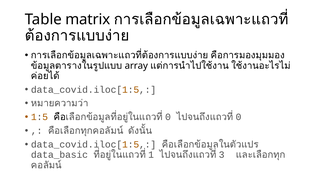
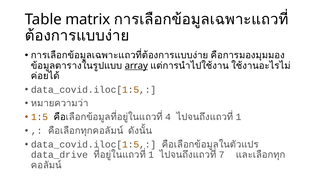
array underline: none -> present
0 at (168, 117): 0 -> 4
0 at (239, 117): 0 -> 1
data_basic: data_basic -> data_drive
3: 3 -> 7
